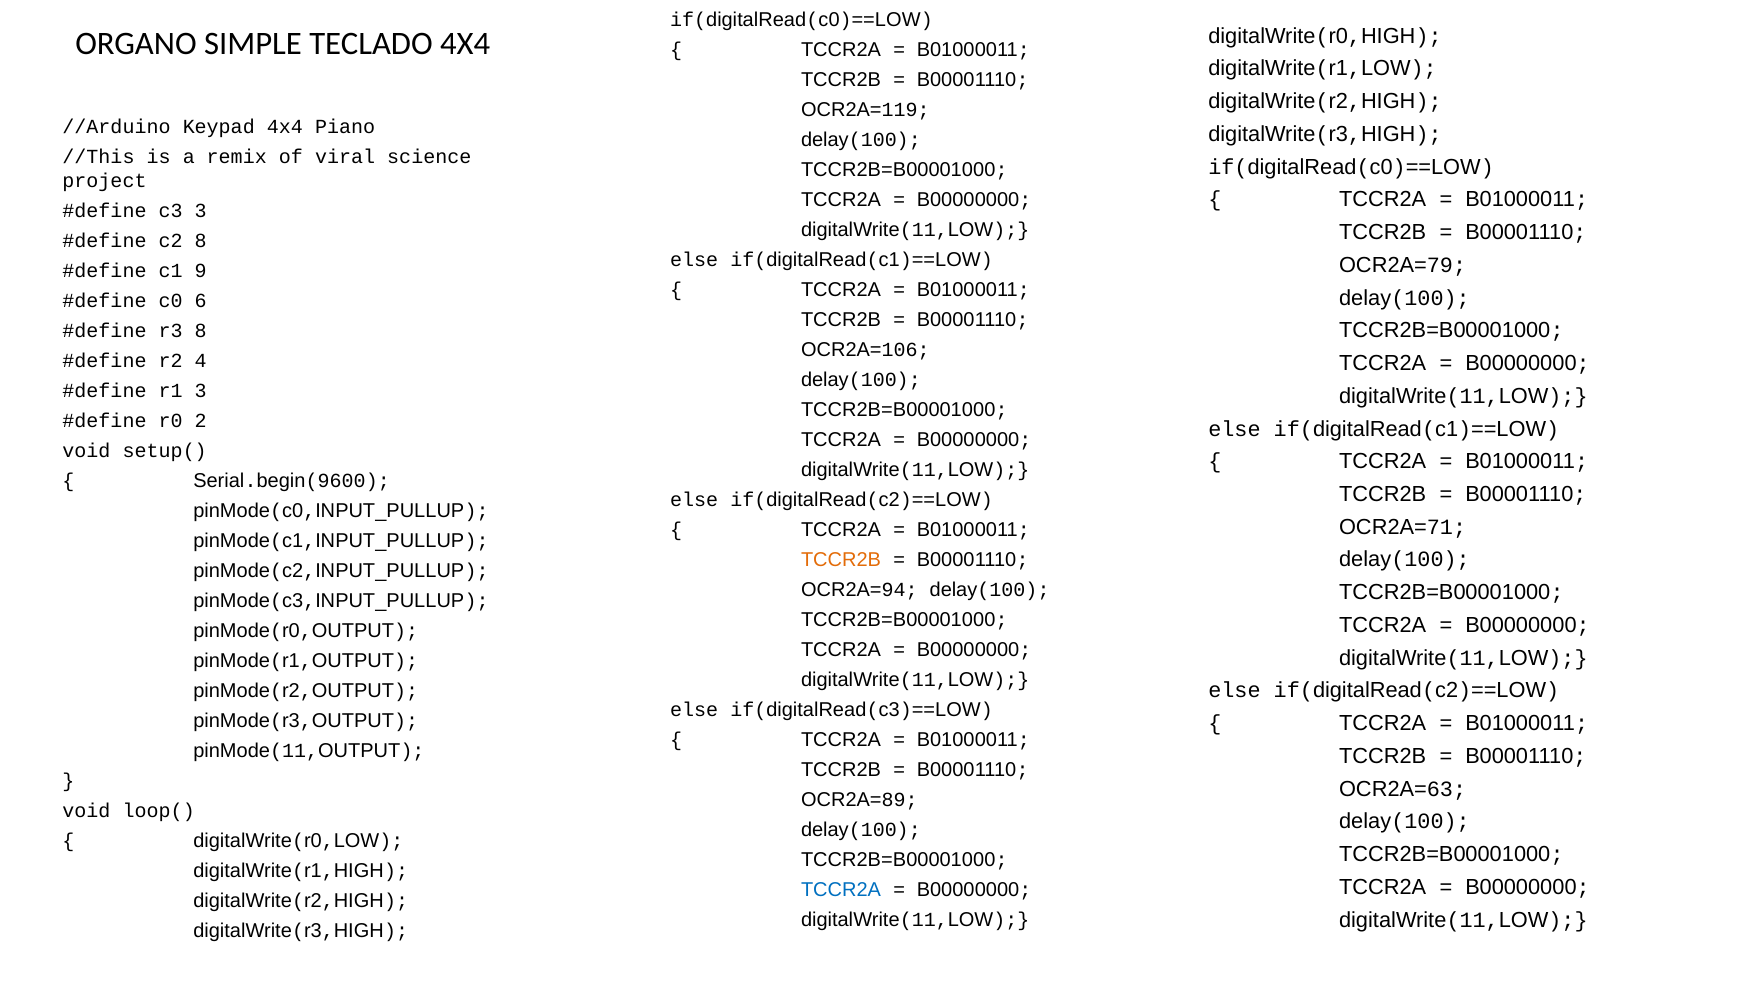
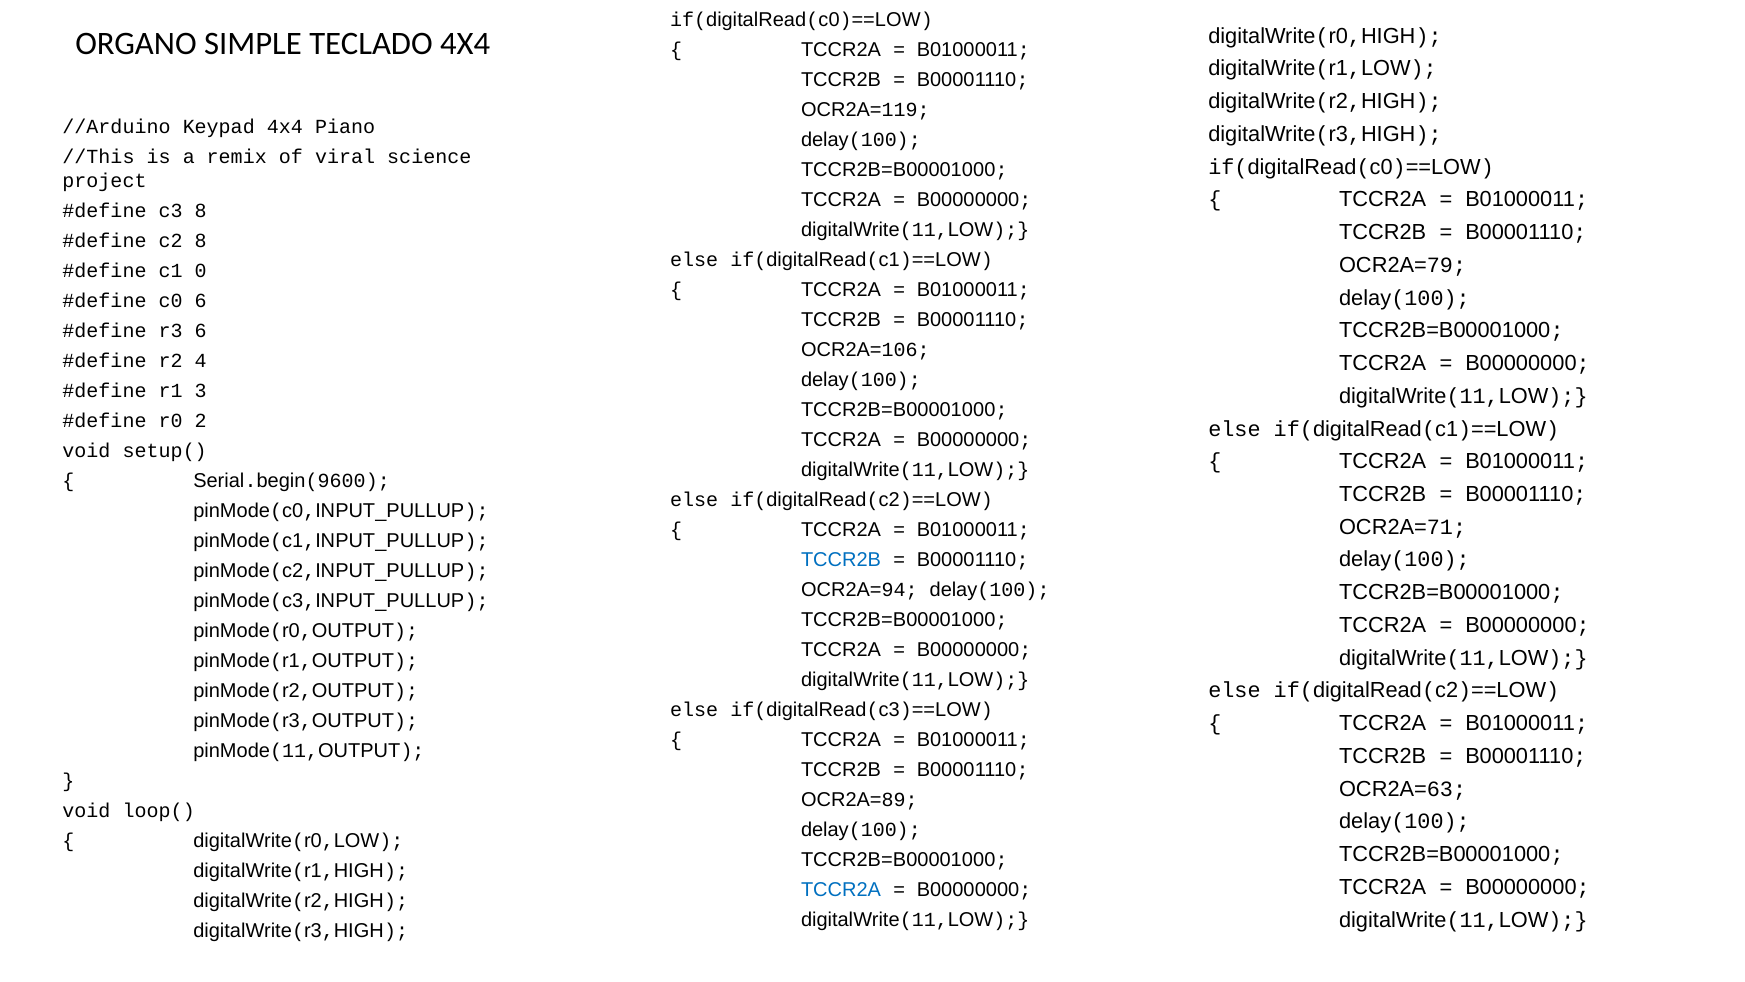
c3 3: 3 -> 8
9: 9 -> 0
r3 8: 8 -> 6
TCCR2B at (841, 560) colour: orange -> blue
